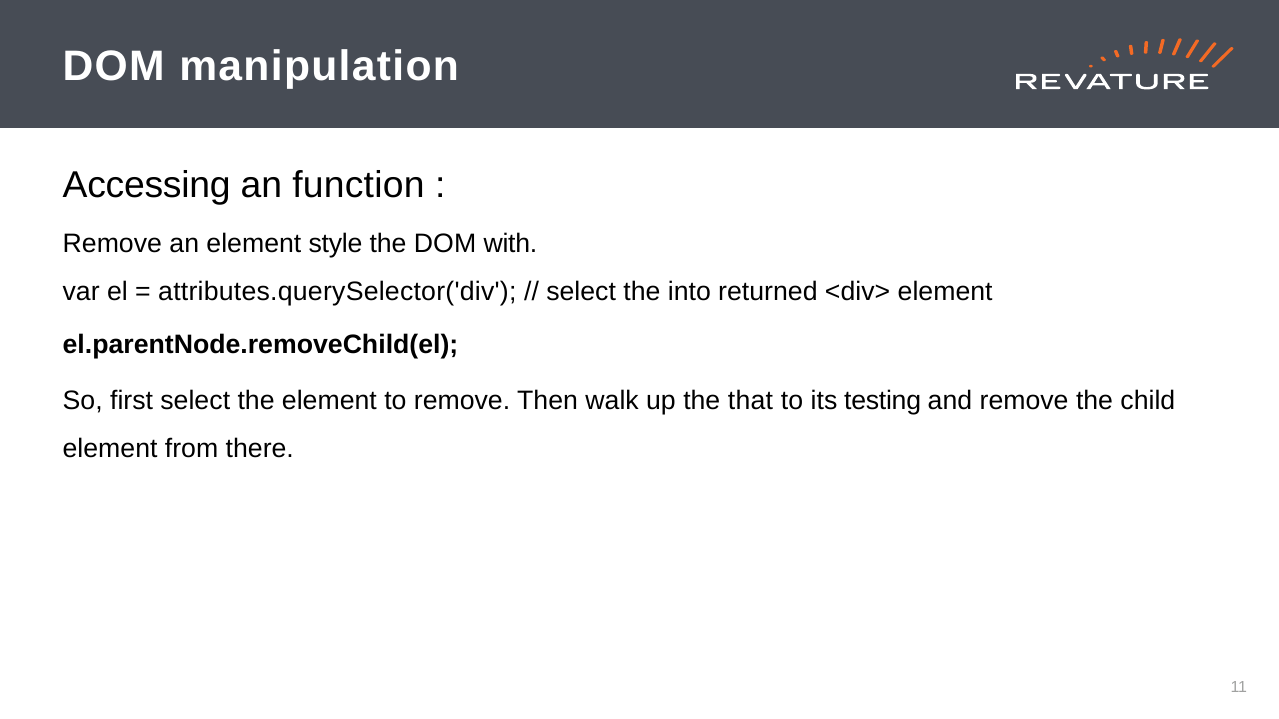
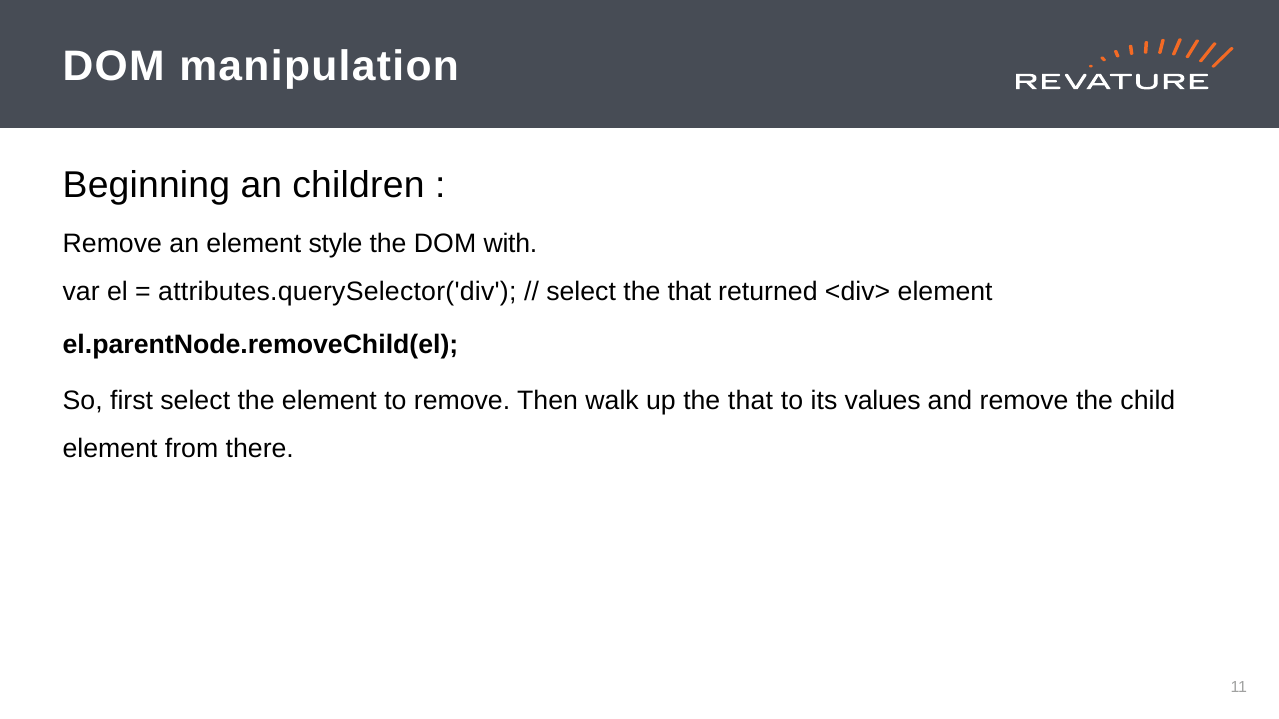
Accessing: Accessing -> Beginning
function: function -> children
select the into: into -> that
testing: testing -> values
